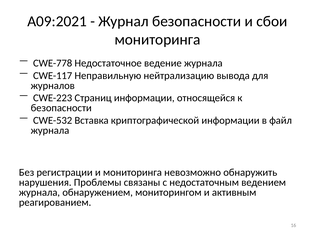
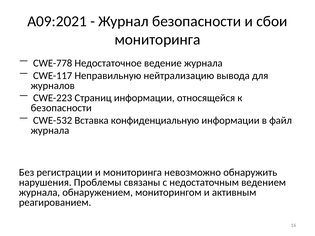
криптографической: криптографической -> конфиденциальную
